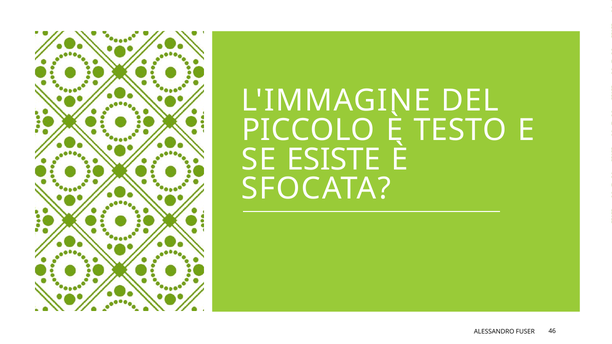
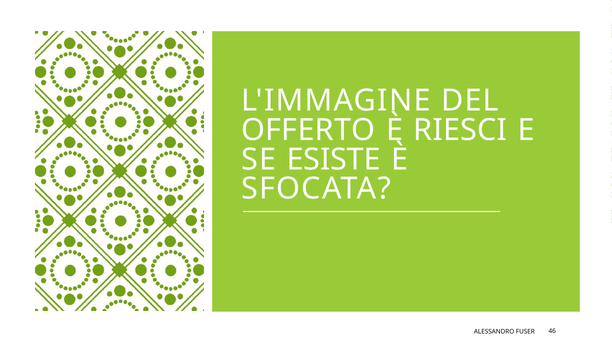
PICCOLO: PICCOLO -> OFFERTO
TESTO: TESTO -> RIESCI
